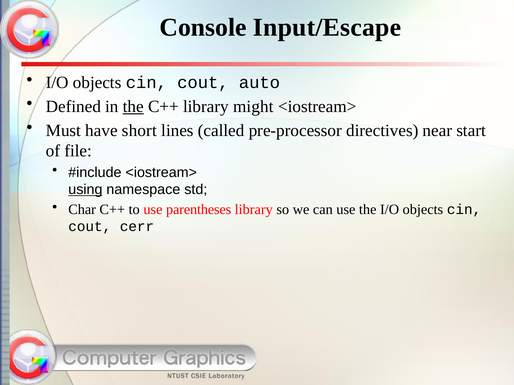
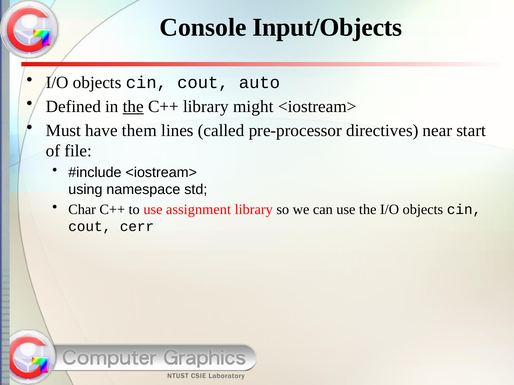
Input/Escape: Input/Escape -> Input/Objects
short: short -> them
using underline: present -> none
parentheses: parentheses -> assignment
